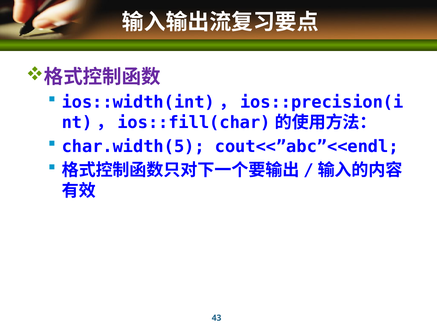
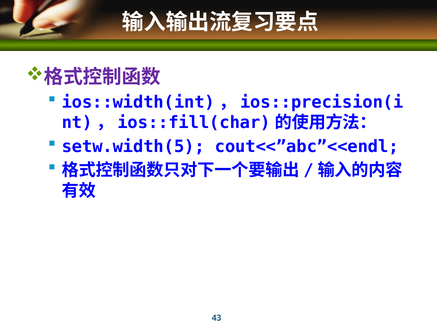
char.width(5: char.width(5 -> setw.width(5
